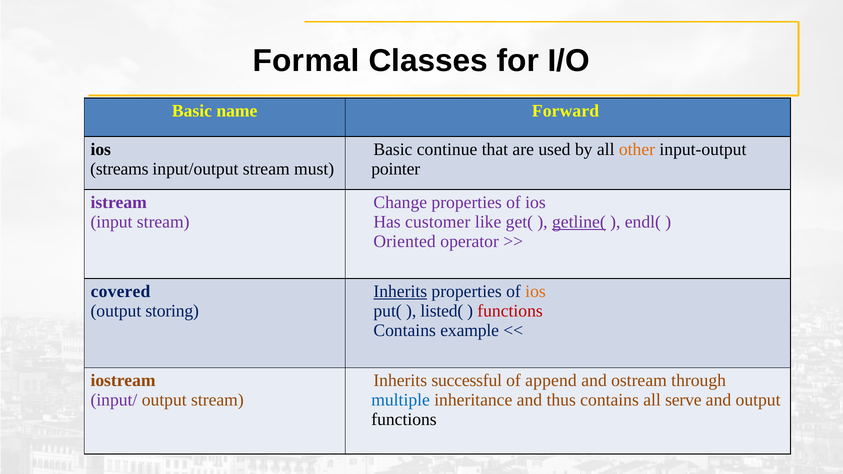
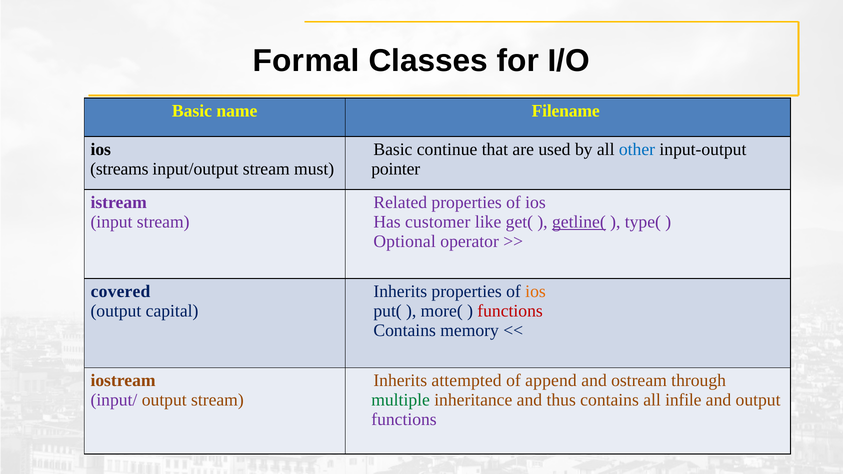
Forward: Forward -> Filename
other colour: orange -> blue
Change: Change -> Related
endl(: endl( -> type(
Oriented: Oriented -> Optional
Inherits at (400, 292) underline: present -> none
storing: storing -> capital
listed(: listed( -> more(
example: example -> memory
successful: successful -> attempted
multiple colour: blue -> green
serve: serve -> infile
functions at (404, 420) colour: black -> purple
